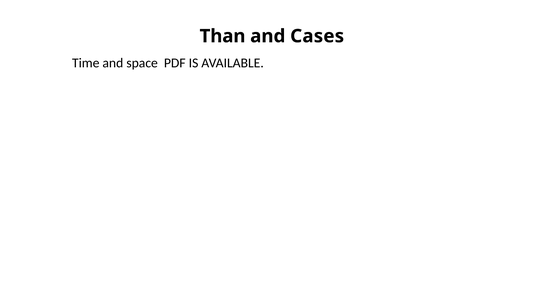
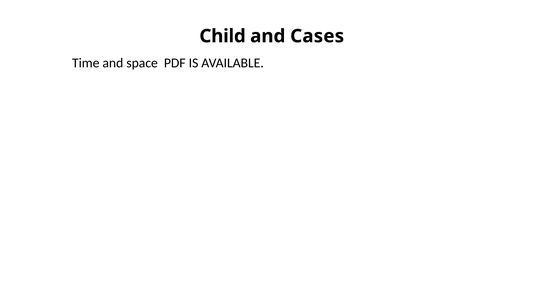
Than: Than -> Child
